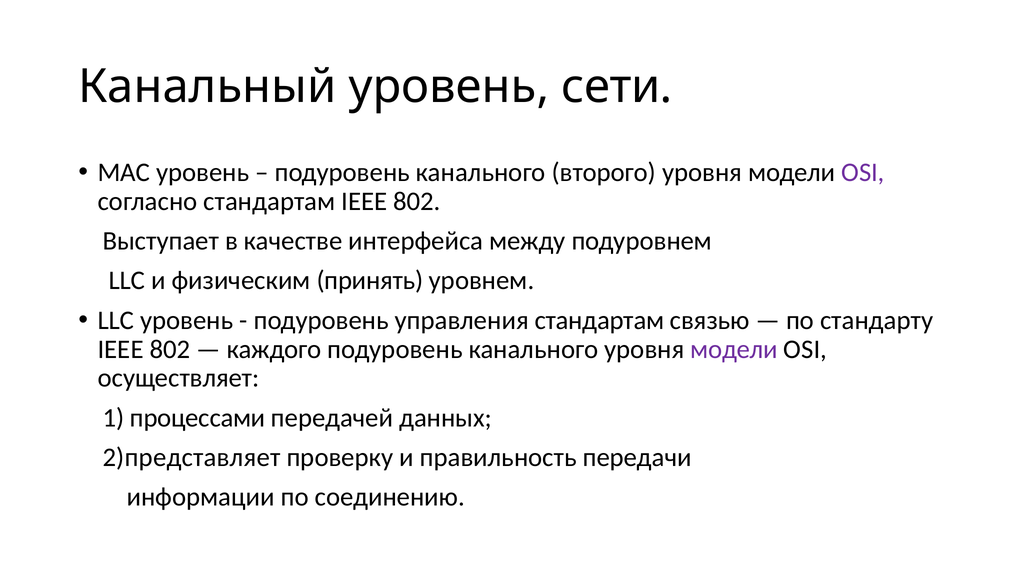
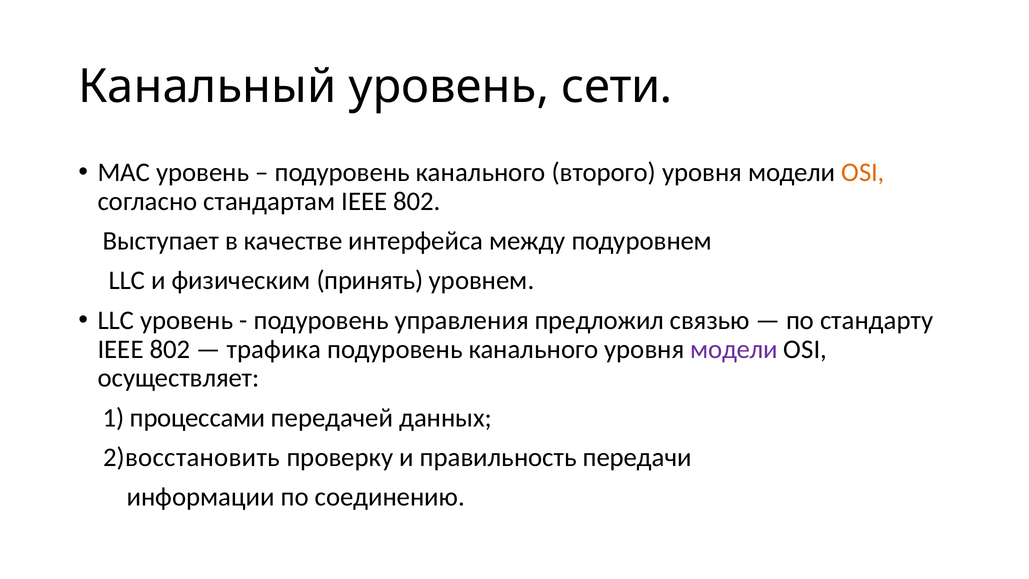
OSI at (863, 172) colour: purple -> orange
управления стандартам: стандартам -> предложил
каждого: каждого -> трафика
2)представляет: 2)представляет -> 2)восстановить
